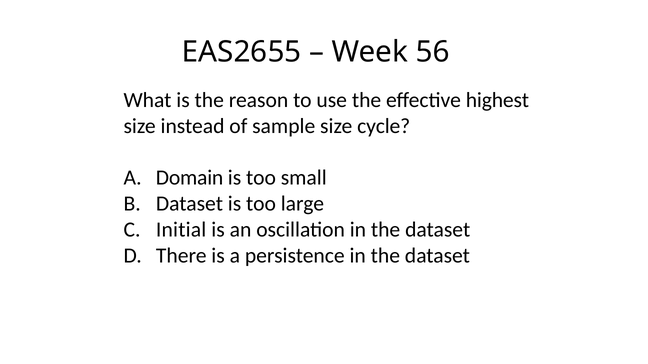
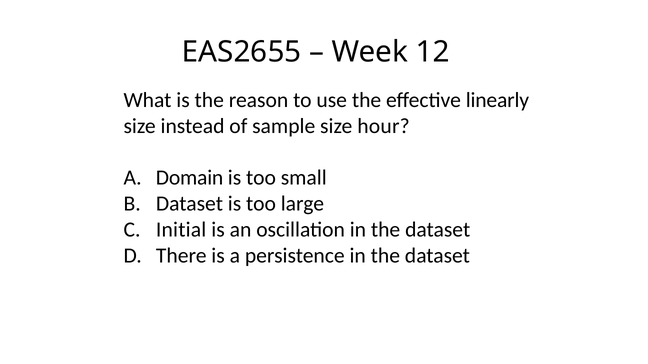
56: 56 -> 12
highest: highest -> linearly
cycle: cycle -> hour
